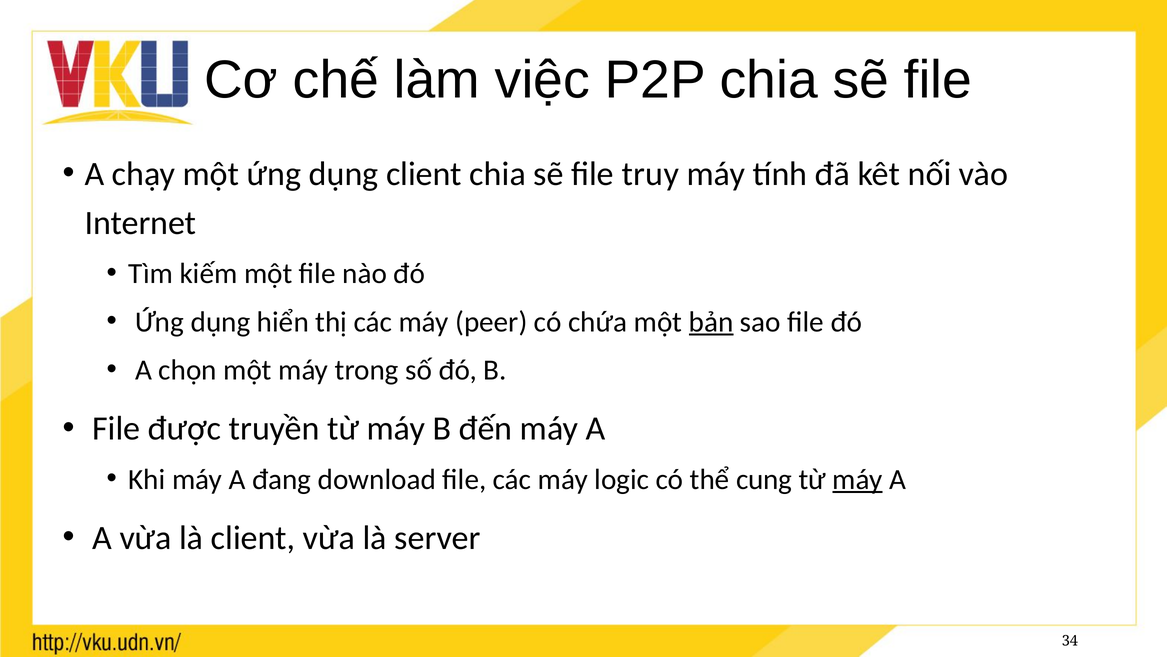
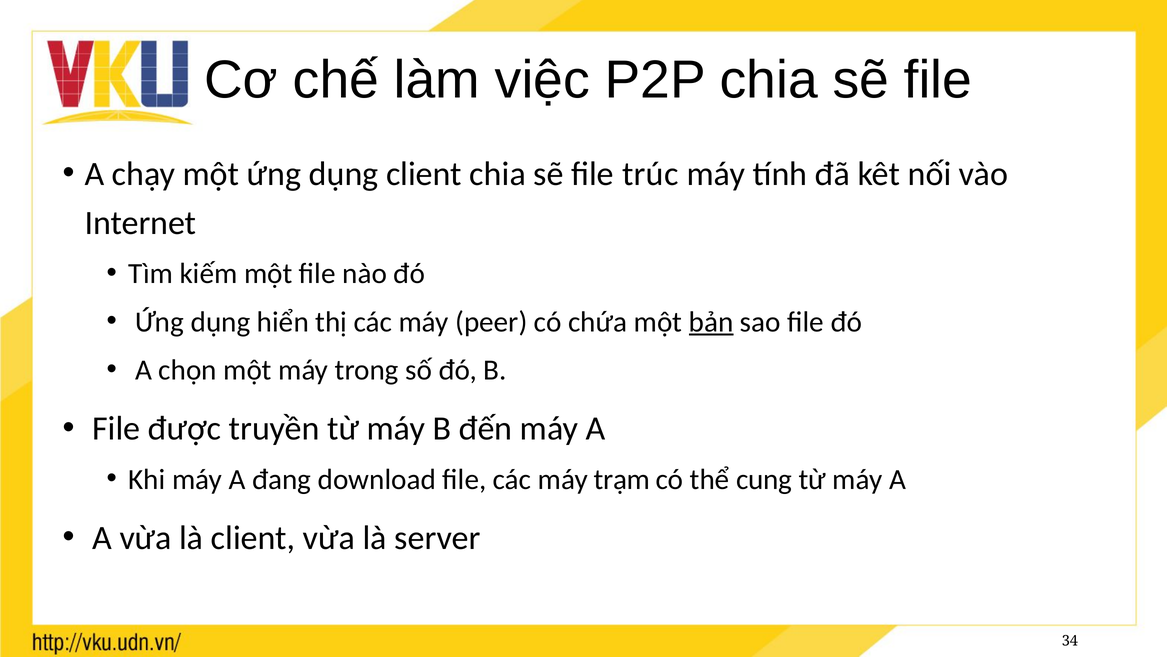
truy: truy -> trúc
logic: logic -> trạm
máy at (858, 479) underline: present -> none
